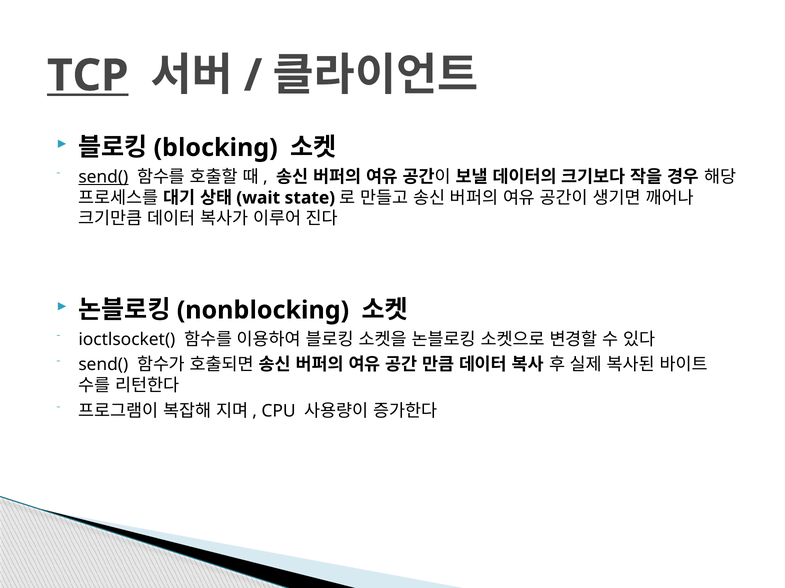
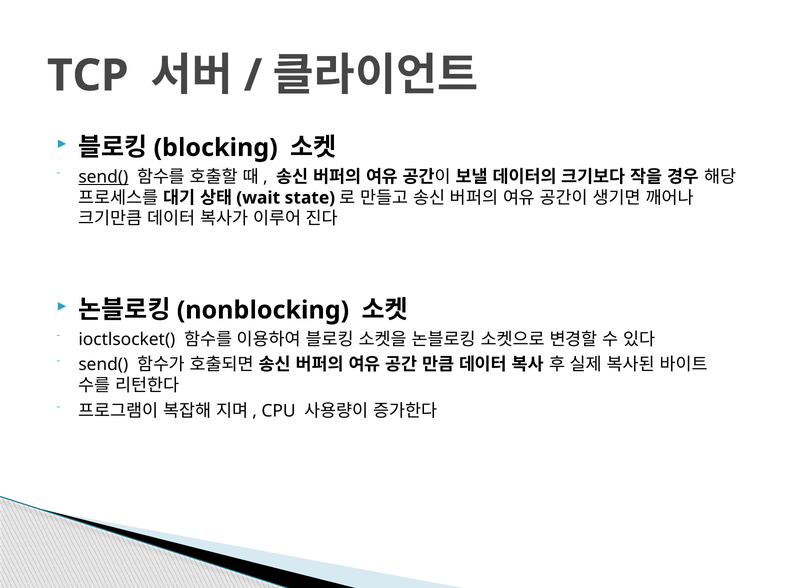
TCP underline: present -> none
